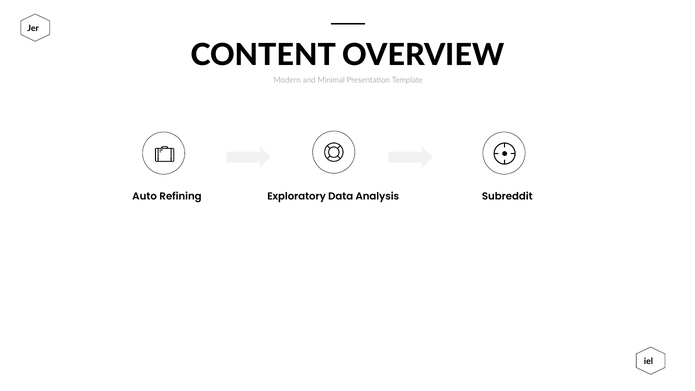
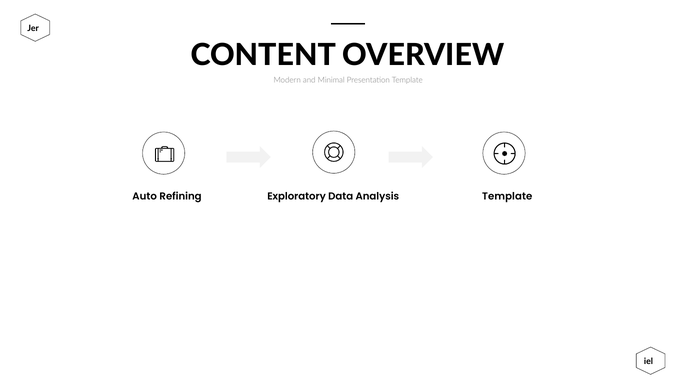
Subreddit at (507, 196): Subreddit -> Template
